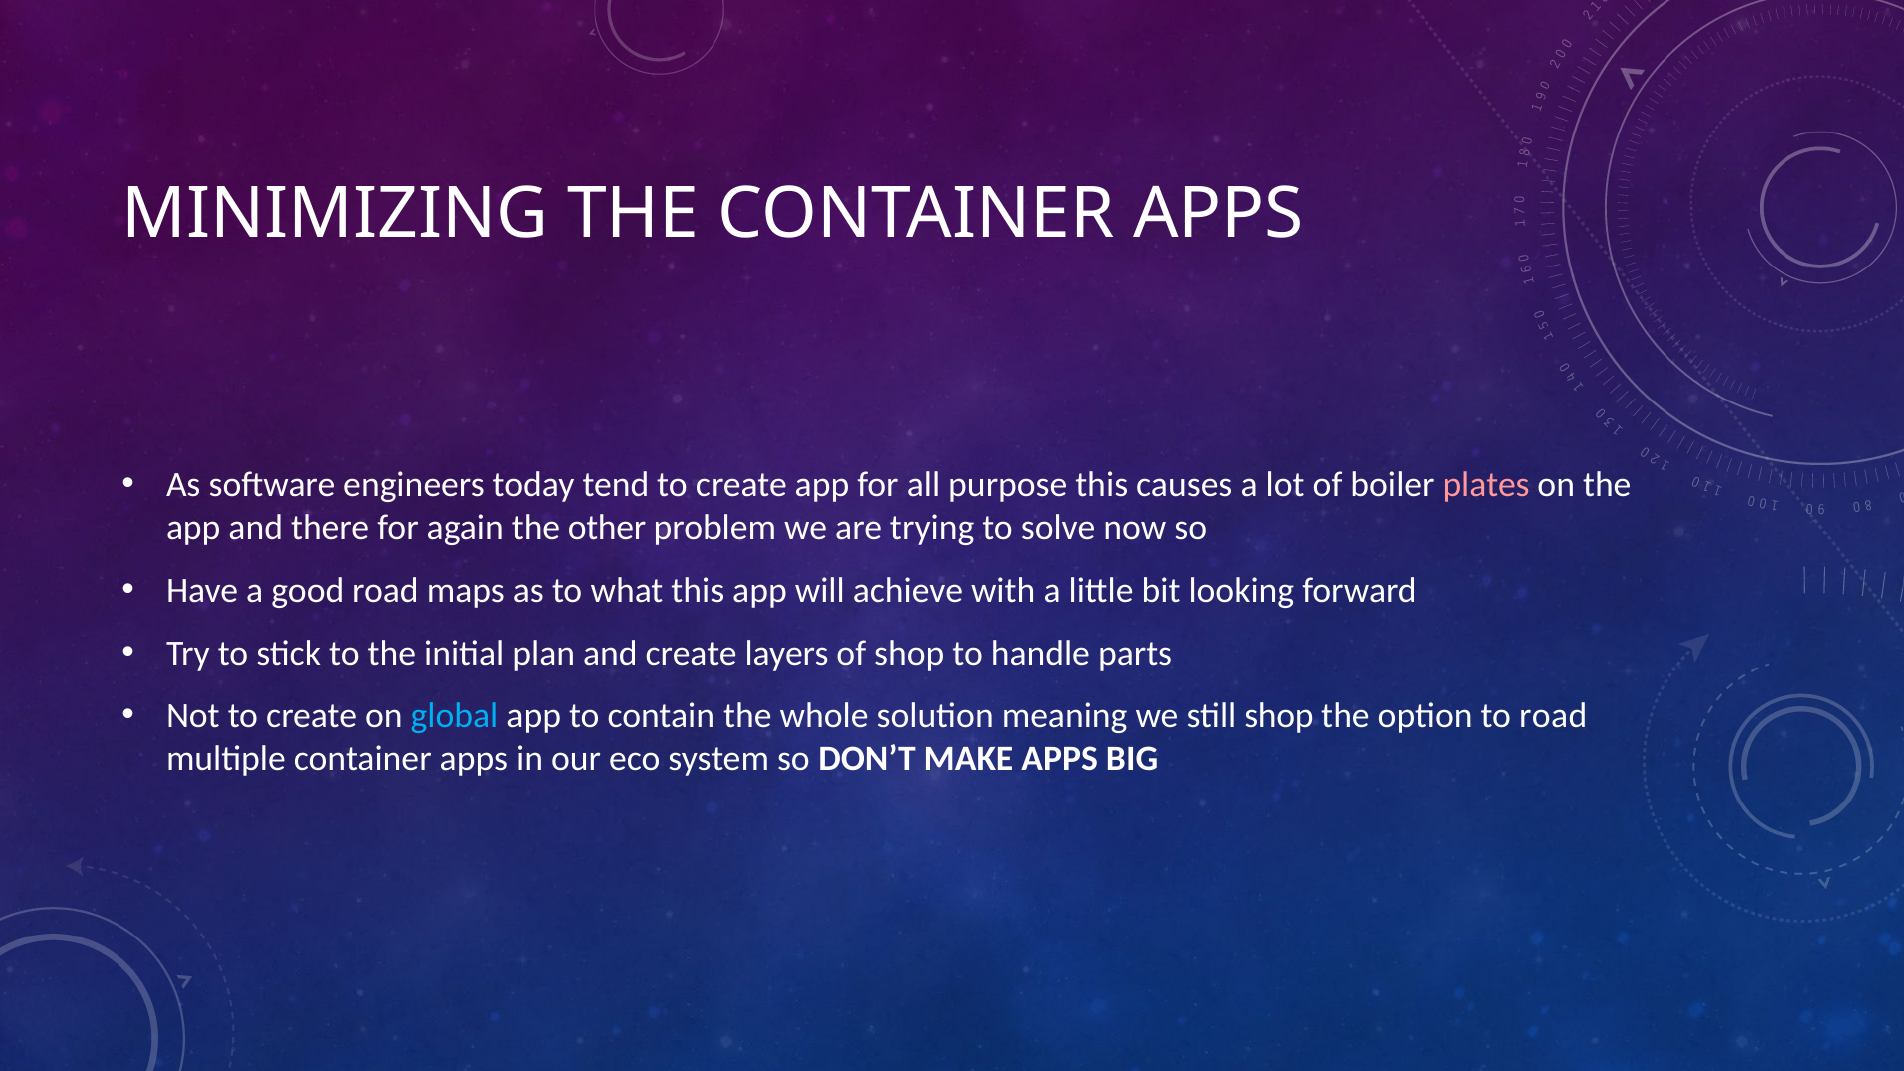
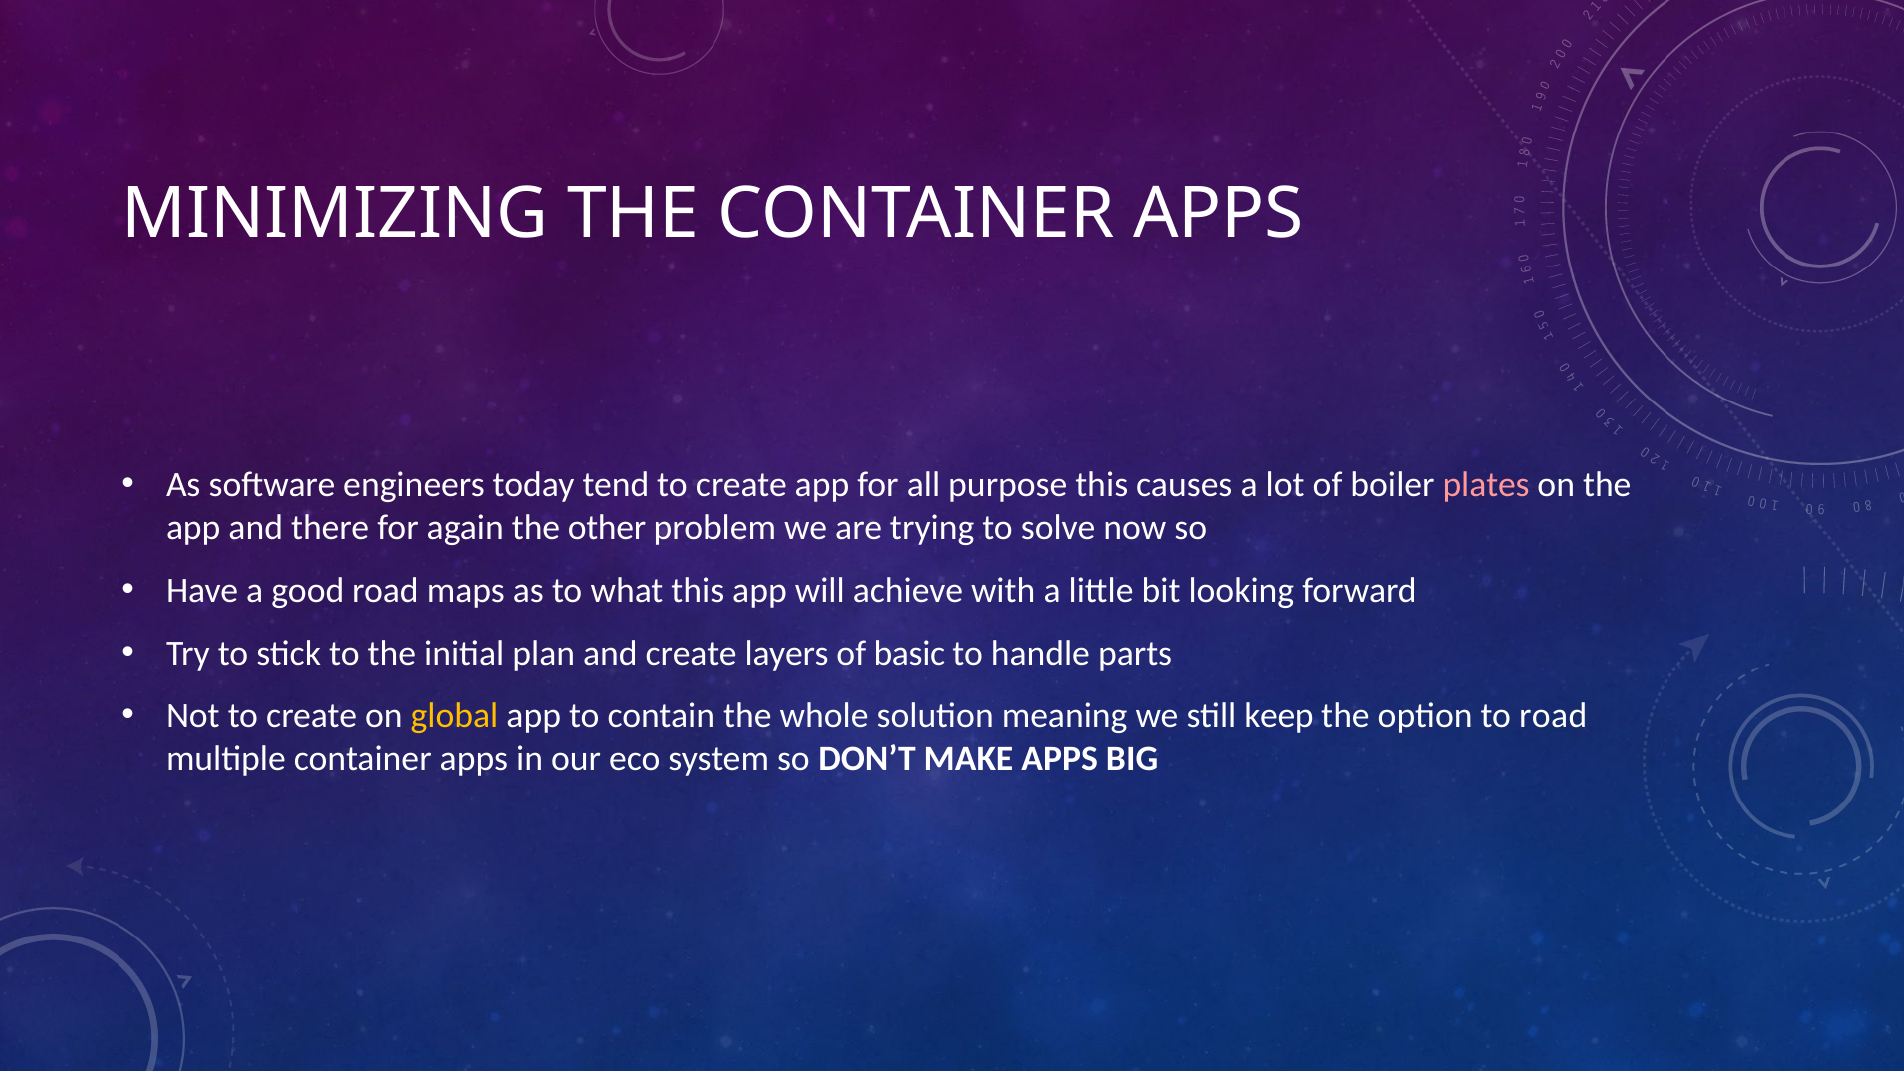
of shop: shop -> basic
global colour: light blue -> yellow
still shop: shop -> keep
